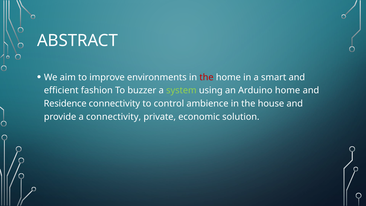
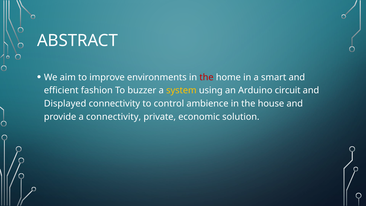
system colour: light green -> yellow
Arduino home: home -> circuit
Residence: Residence -> Displayed
